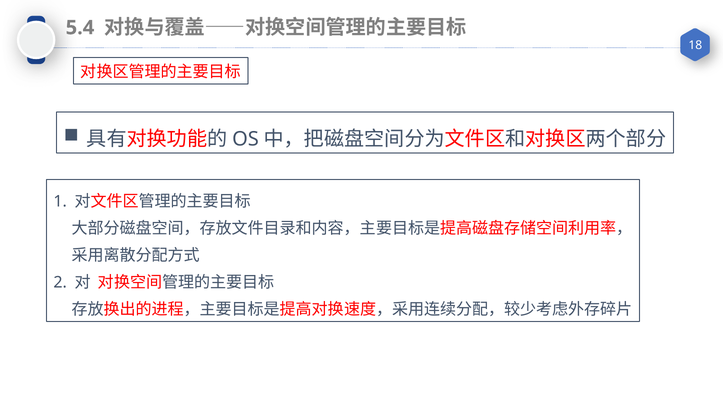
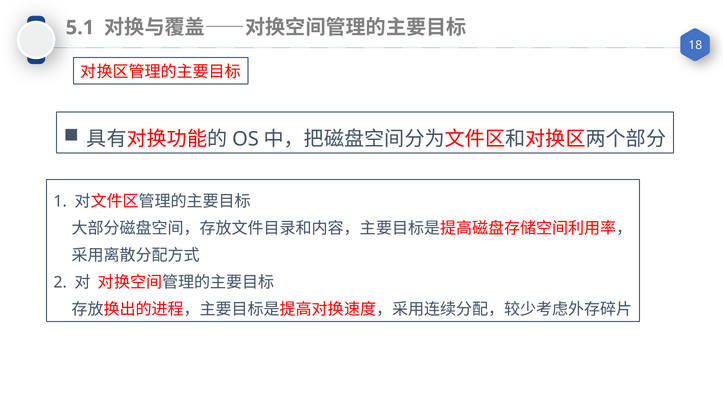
5.4: 5.4 -> 5.1
